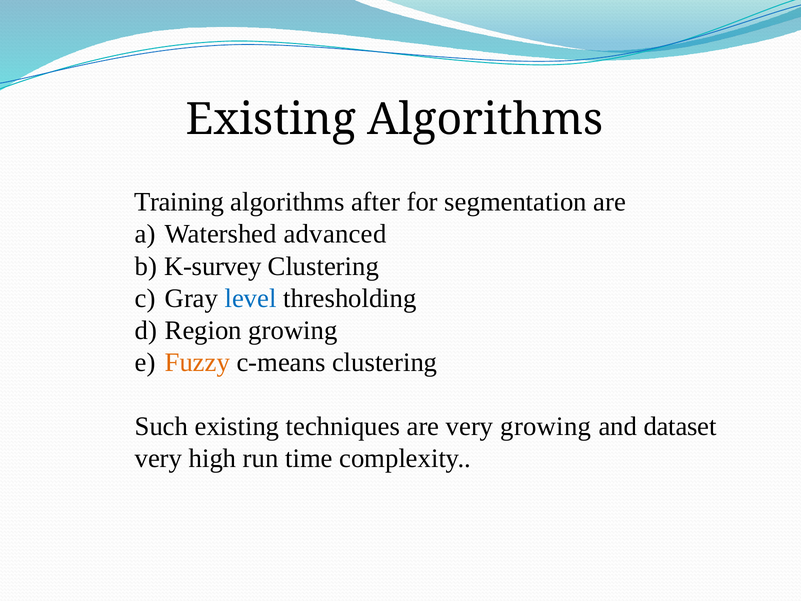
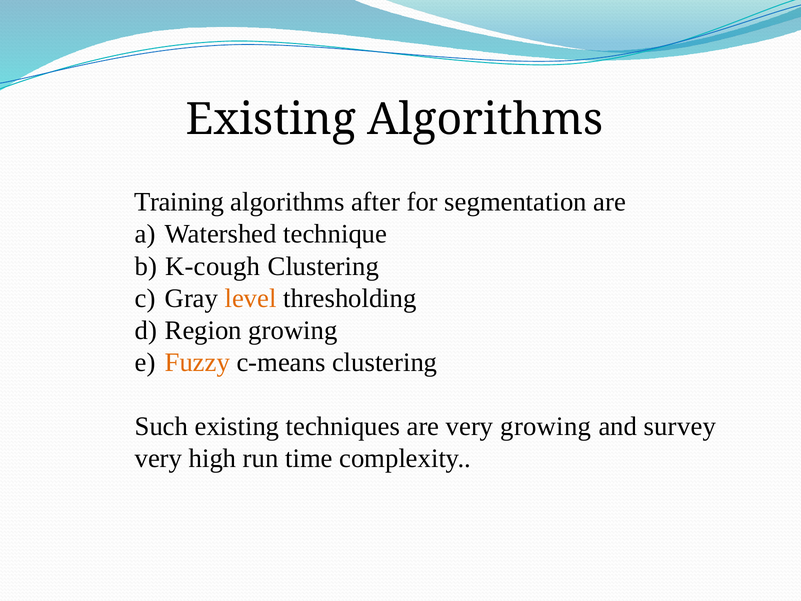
advanced: advanced -> technique
K-survey: K-survey -> K-cough
level colour: blue -> orange
dataset: dataset -> survey
